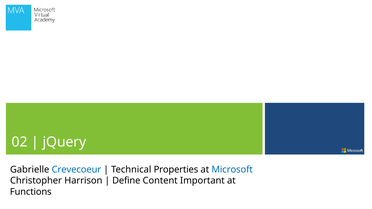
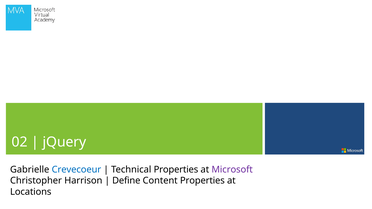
Microsoft colour: blue -> purple
Content Important: Important -> Properties
Functions: Functions -> Locations
